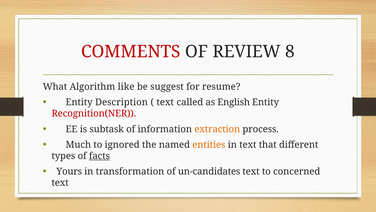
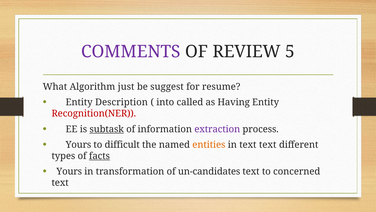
COMMENTS colour: red -> purple
8: 8 -> 5
like: like -> just
text at (165, 102): text -> into
English: English -> Having
subtask underline: none -> present
extraction colour: orange -> purple
Much at (78, 144): Much -> Yours
ignored: ignored -> difficult
text that: that -> text
